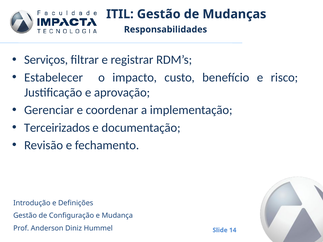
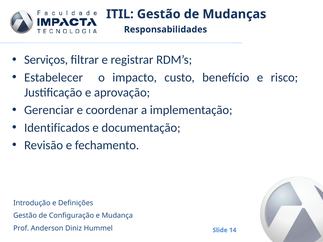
Terceirizados: Terceirizados -> Identificados
